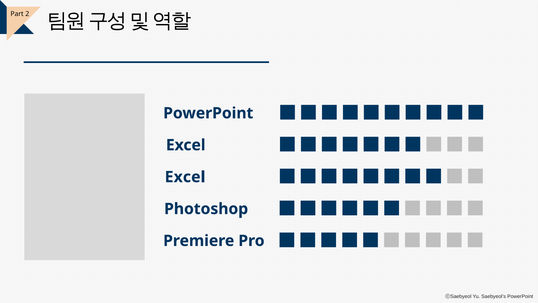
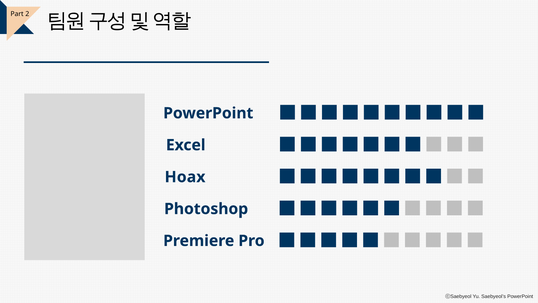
Excel at (185, 177): Excel -> Hoax
